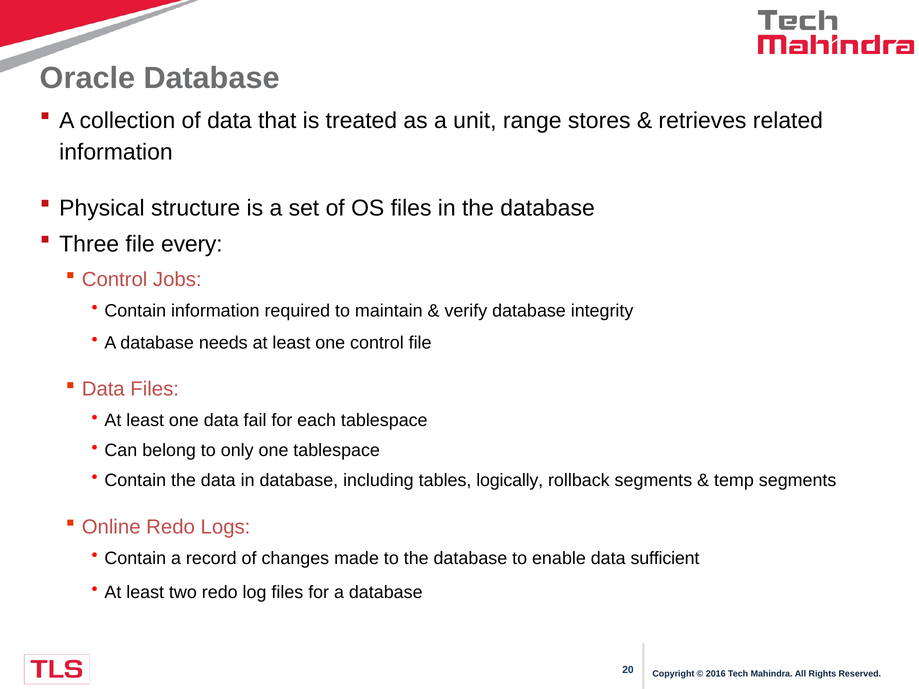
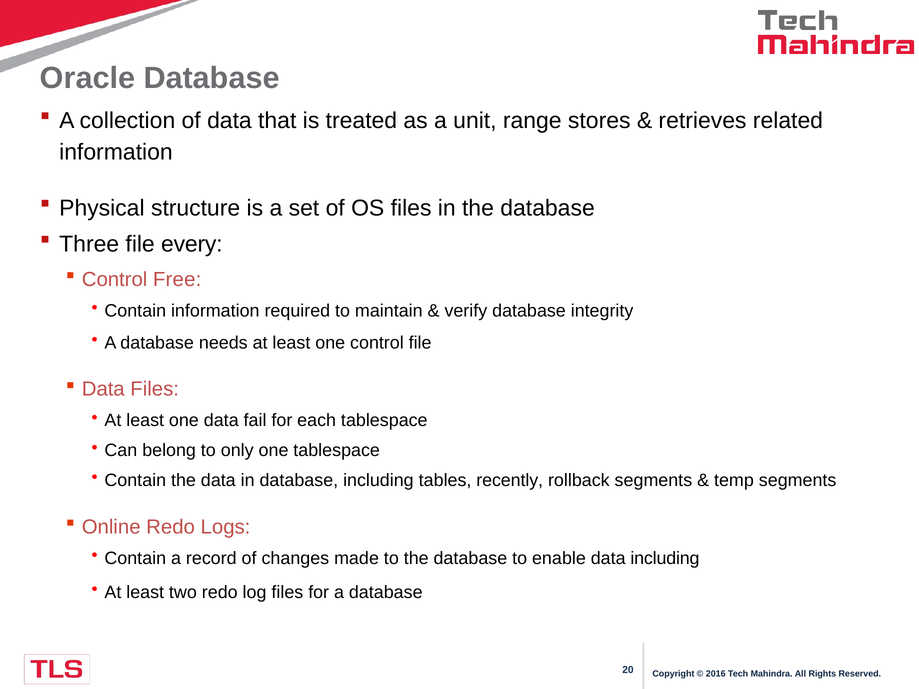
Jobs: Jobs -> Free
logically: logically -> recently
data sufficient: sufficient -> including
